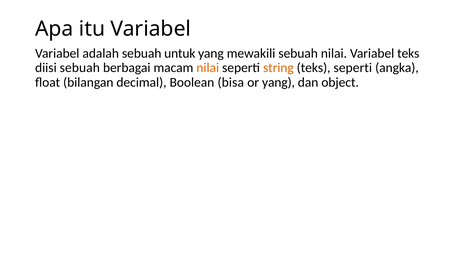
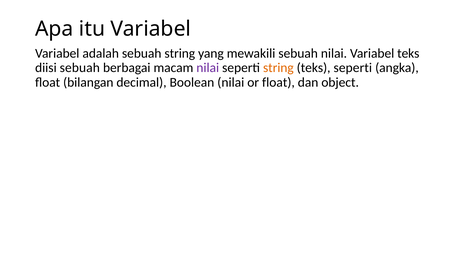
sebuah untuk: untuk -> string
nilai at (208, 68) colour: orange -> purple
Boolean bisa: bisa -> nilai
or yang: yang -> float
